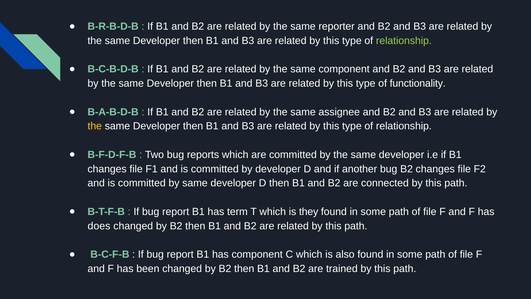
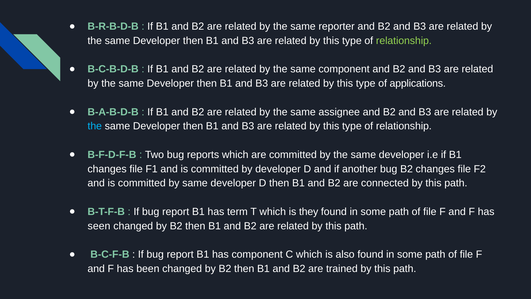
functionality: functionality -> applications
the at (95, 126) colour: yellow -> light blue
does: does -> seen
